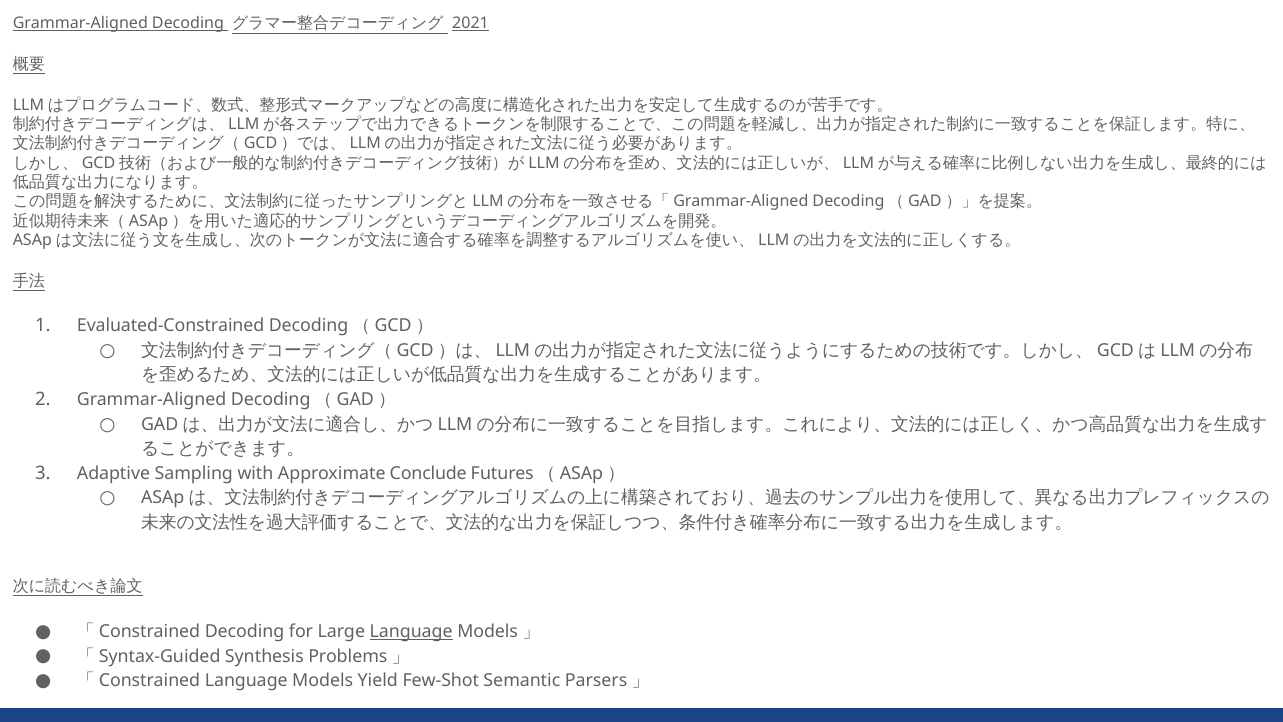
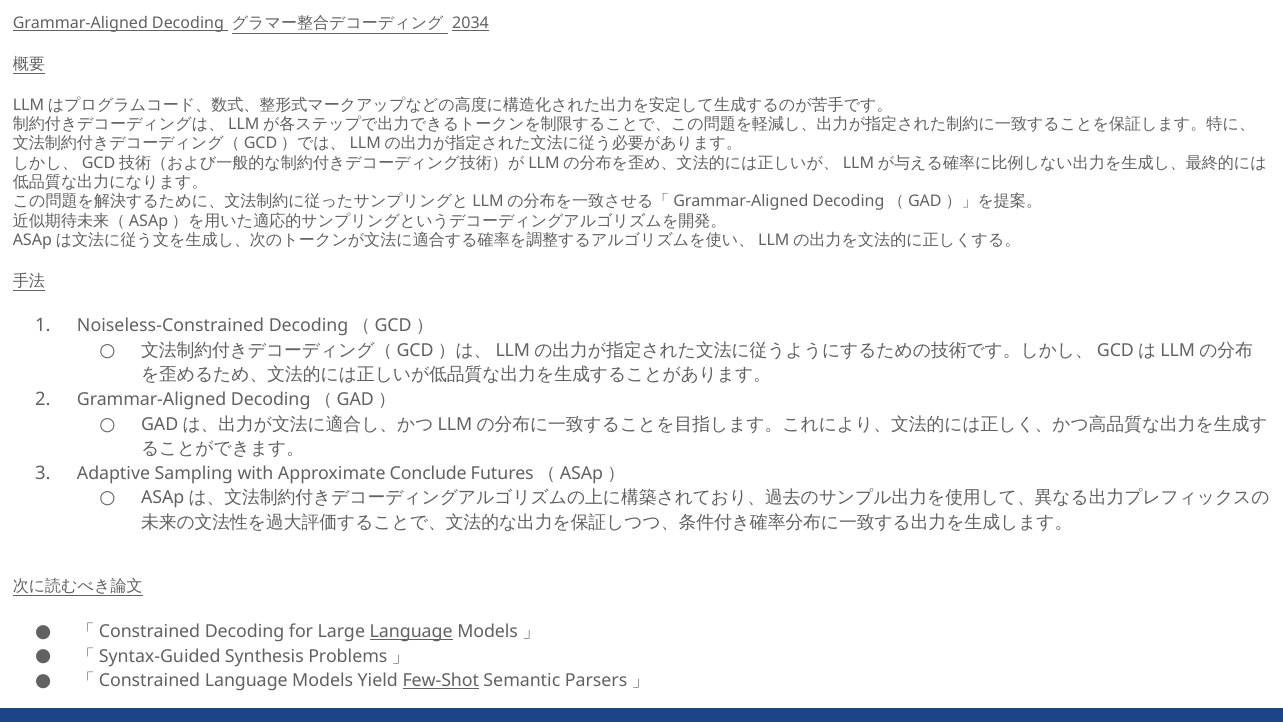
2021: 2021 -> 2034
Evaluated-Constrained: Evaluated-Constrained -> Noiseless-Constrained
Few-Shot underline: none -> present
